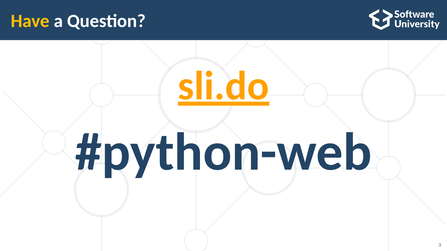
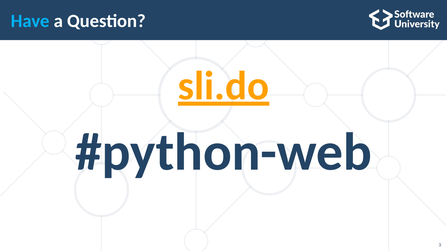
Have colour: yellow -> light blue
